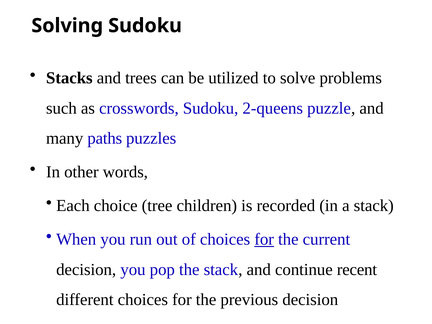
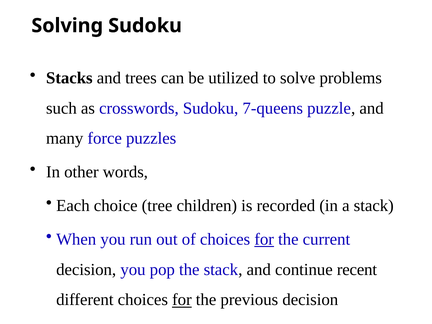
2-queens: 2-queens -> 7-queens
paths: paths -> force
for at (182, 300) underline: none -> present
